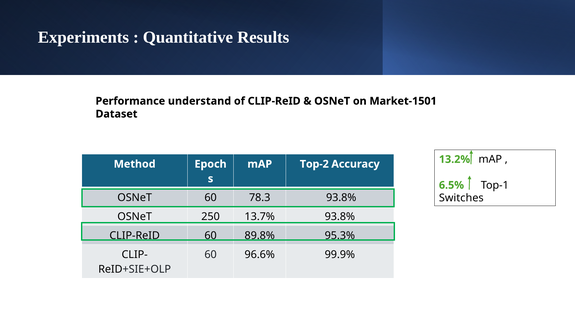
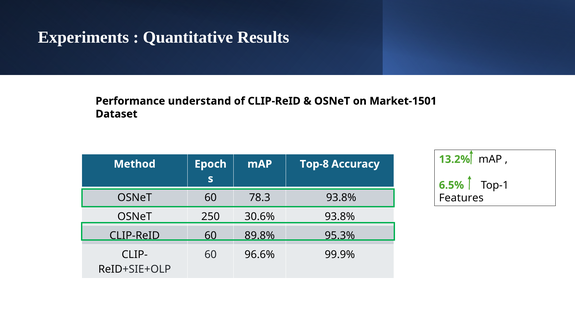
Top-2: Top-2 -> Top-8
Switches: Switches -> Features
13.7%: 13.7% -> 30.6%
